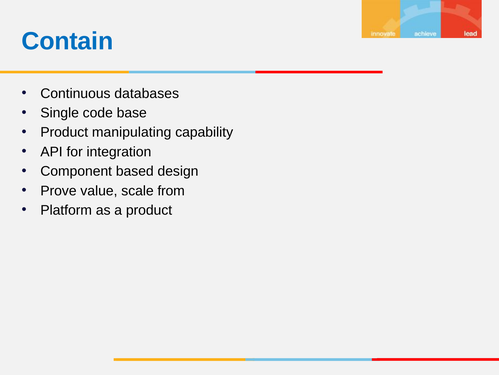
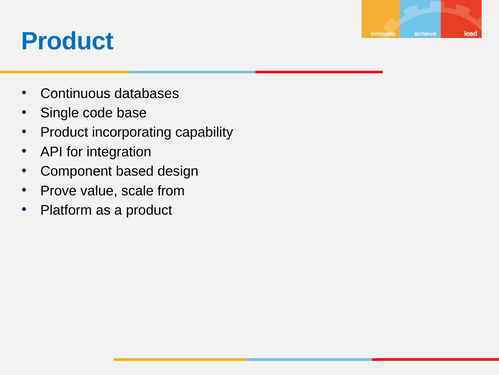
Contain at (67, 41): Contain -> Product
manipulating: manipulating -> incorporating
